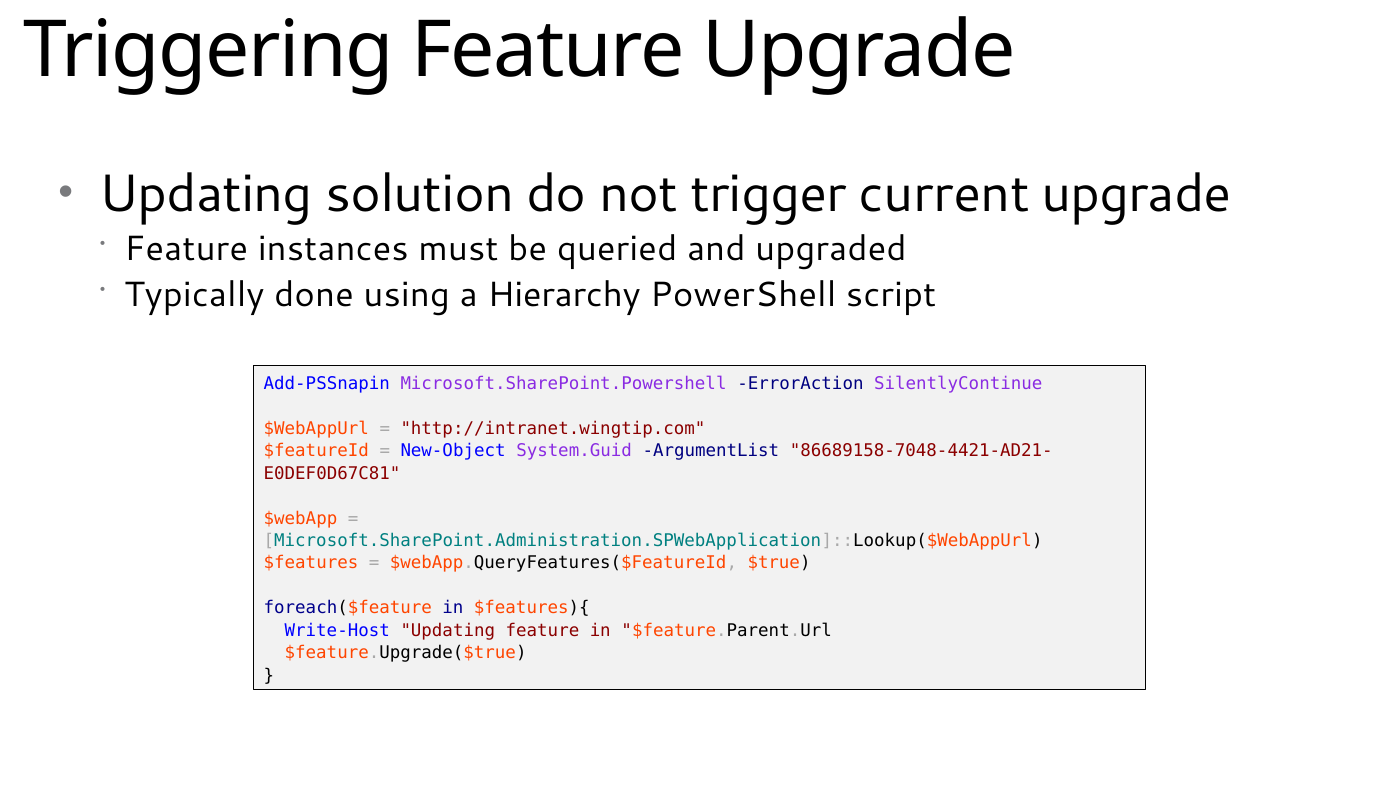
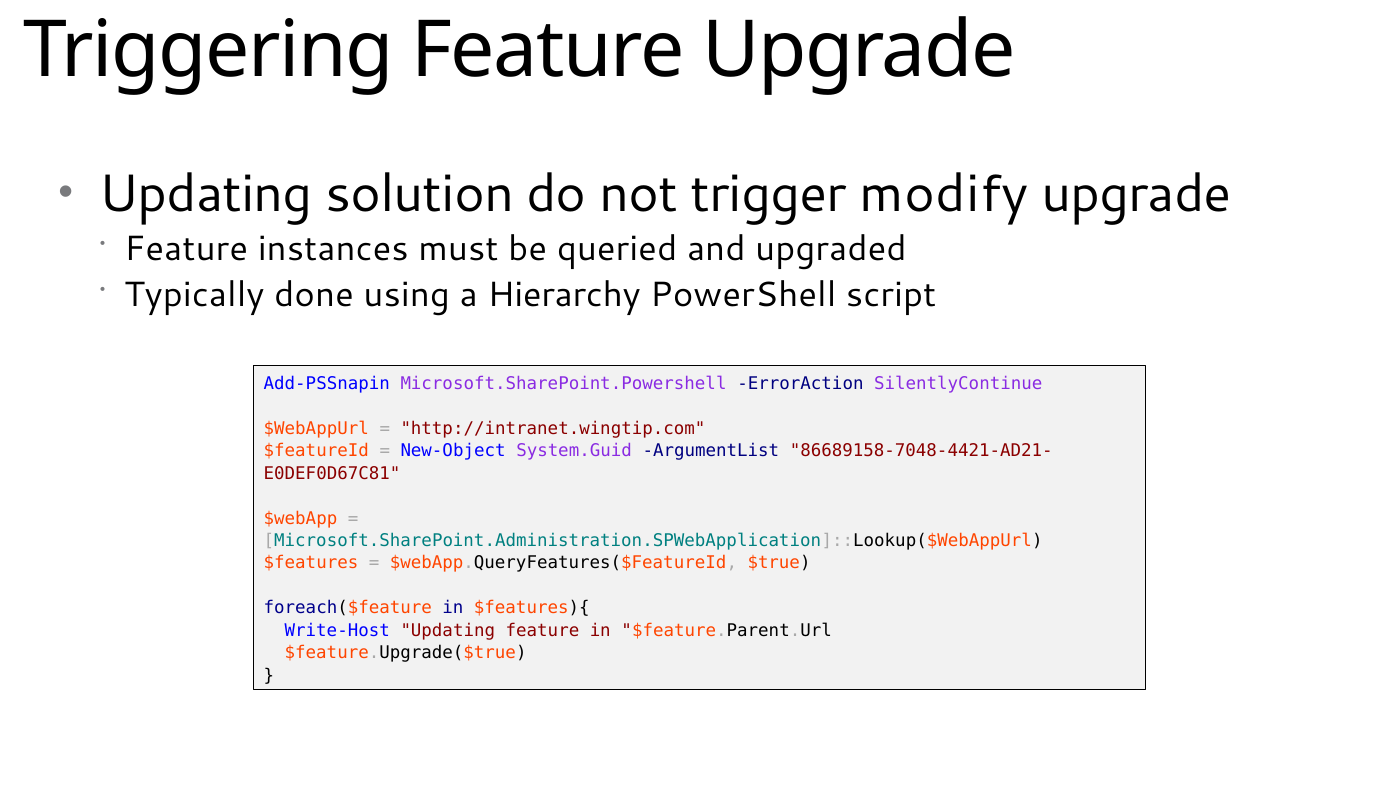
current: current -> modify
